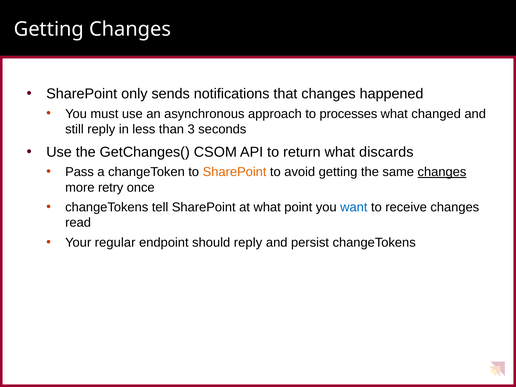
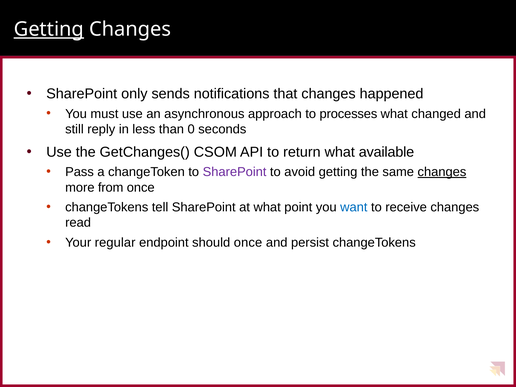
Getting at (49, 29) underline: none -> present
3: 3 -> 0
discards: discards -> available
SharePoint at (235, 172) colour: orange -> purple
retry: retry -> from
should reply: reply -> once
